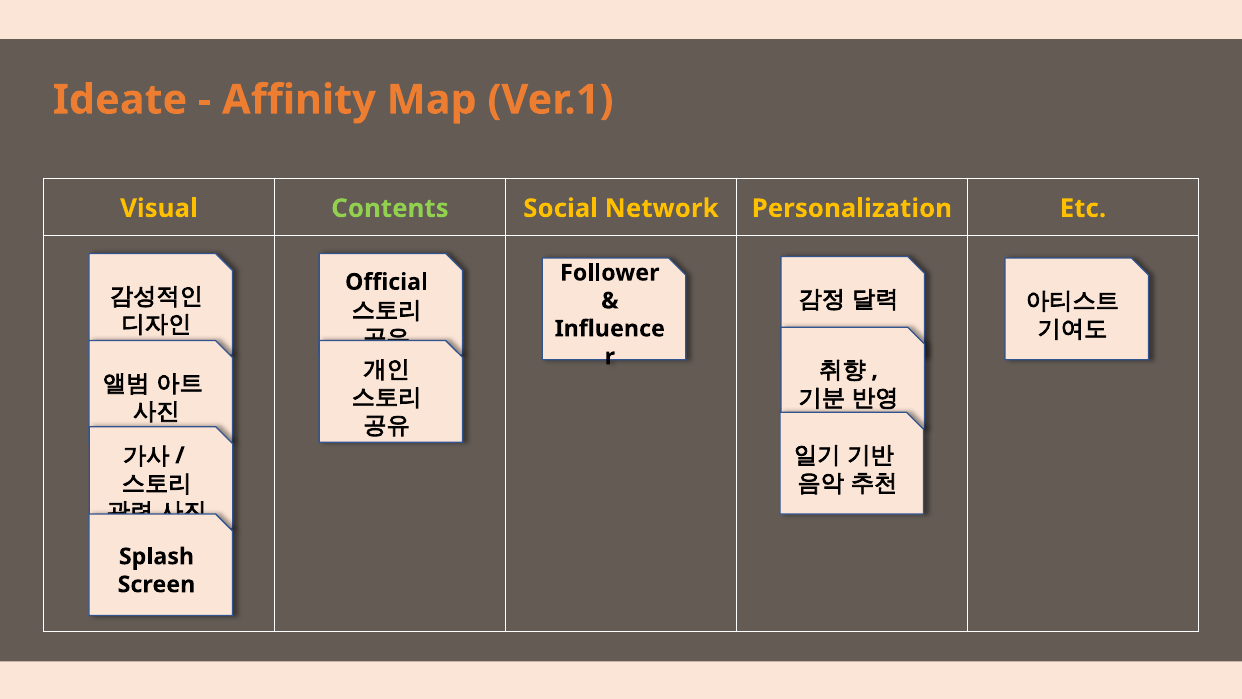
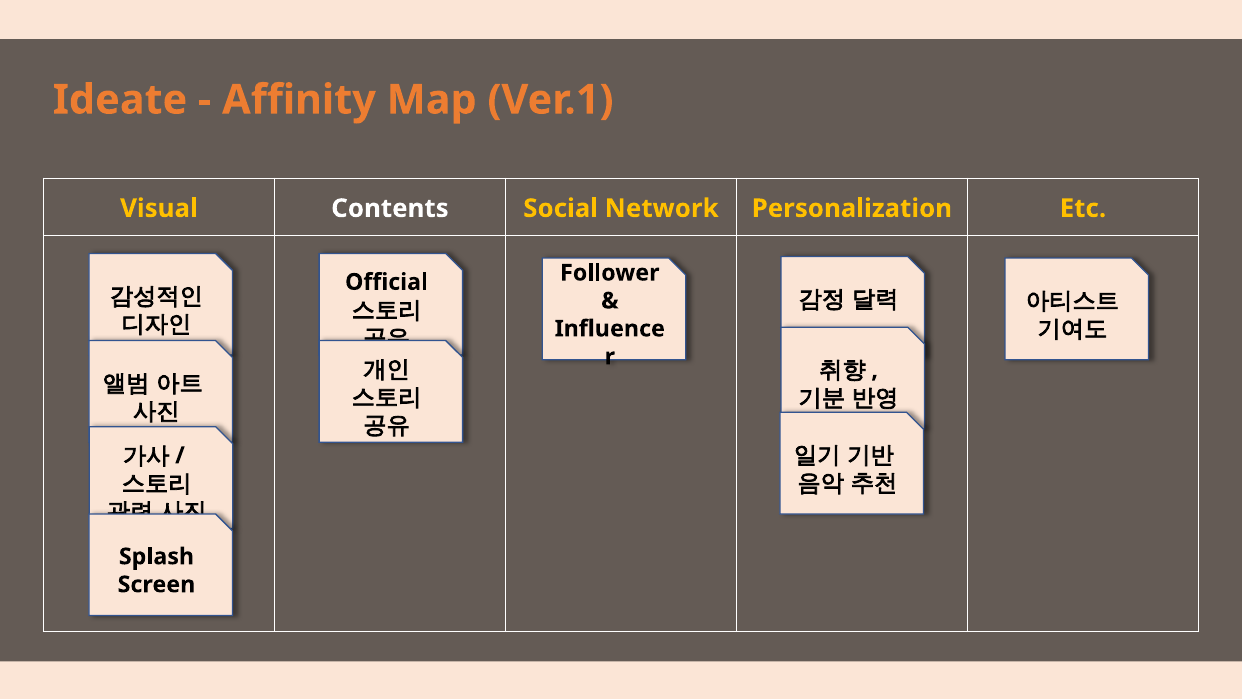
Contents colour: light green -> white
